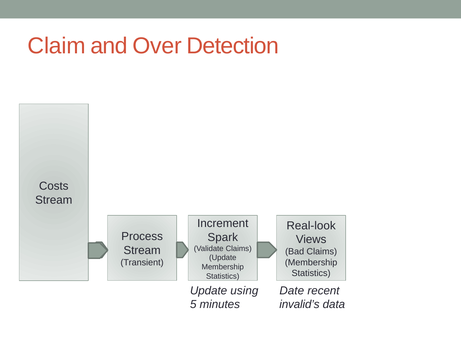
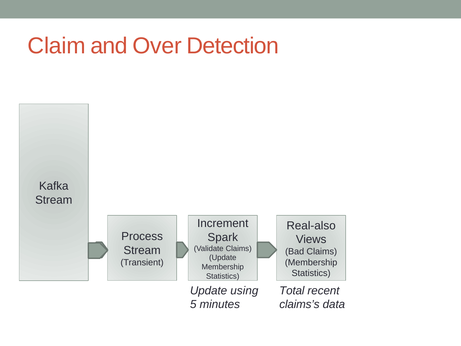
Costs: Costs -> Kafka
Real-look: Real-look -> Real-also
Date: Date -> Total
invalid’s: invalid’s -> claims’s
